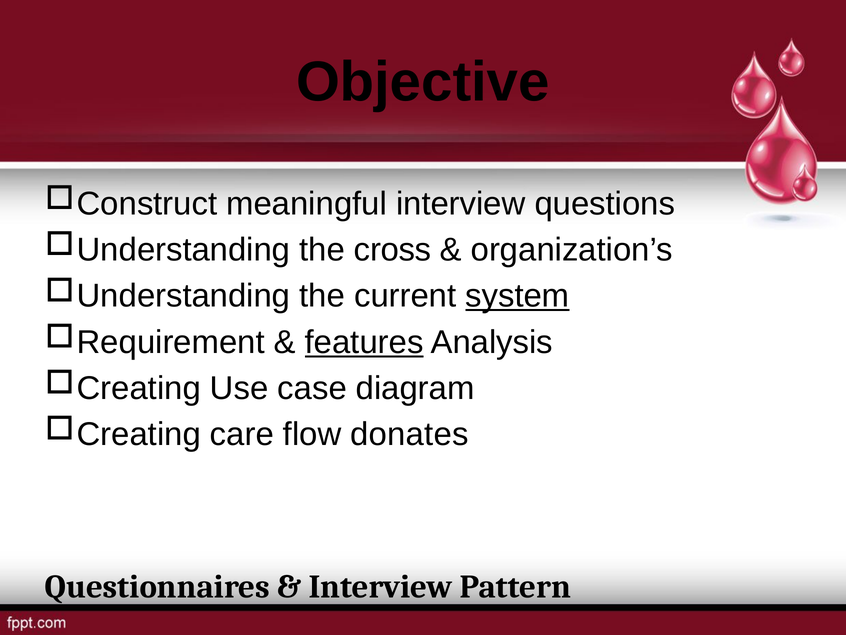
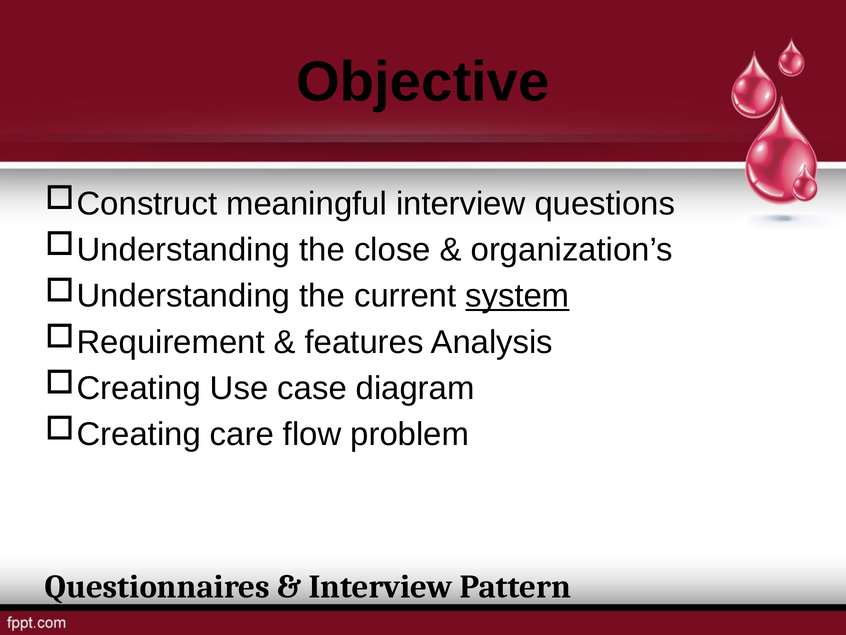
cross: cross -> close
features underline: present -> none
donates: donates -> problem
